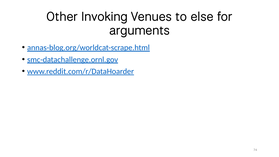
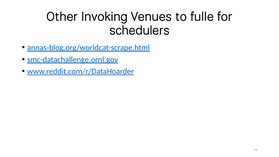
else: else -> fulle
arguments: arguments -> schedulers
